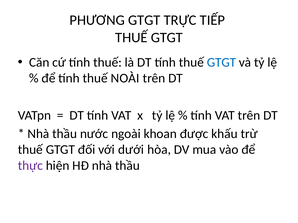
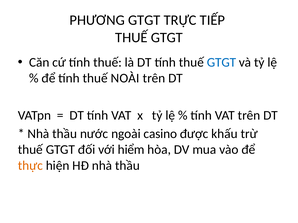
khoan: khoan -> casino
dưới: dưới -> hiểm
thực colour: purple -> orange
